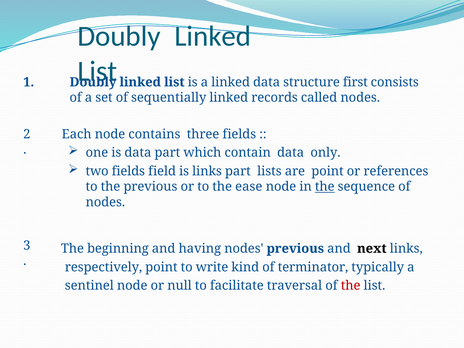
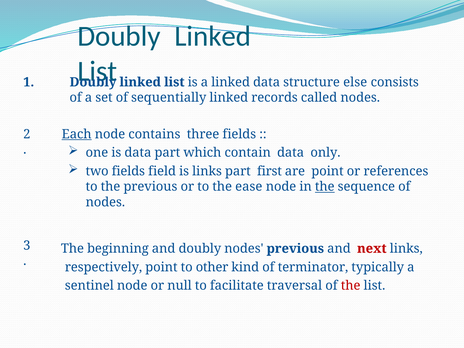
first: first -> else
Each underline: none -> present
lists: lists -> first
and having: having -> doubly
next colour: black -> red
write: write -> other
